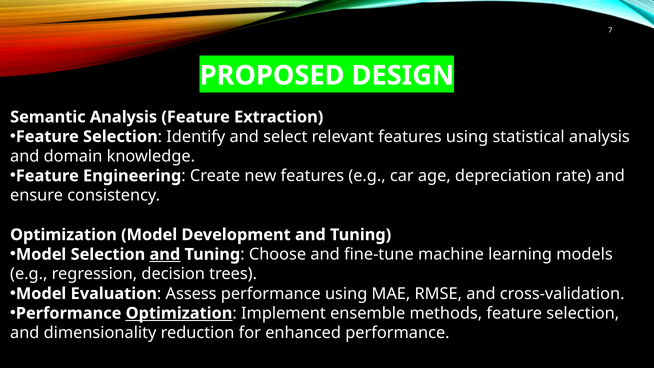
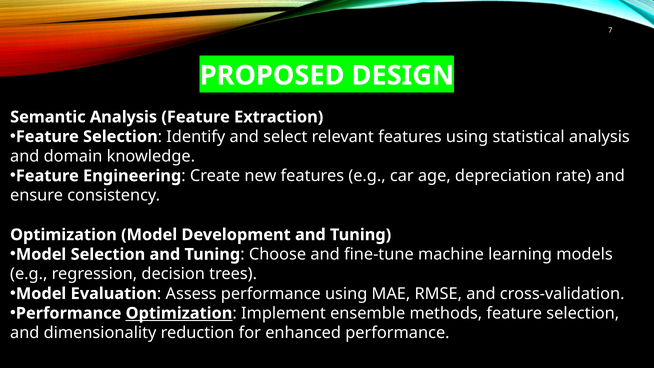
and at (165, 254) underline: present -> none
